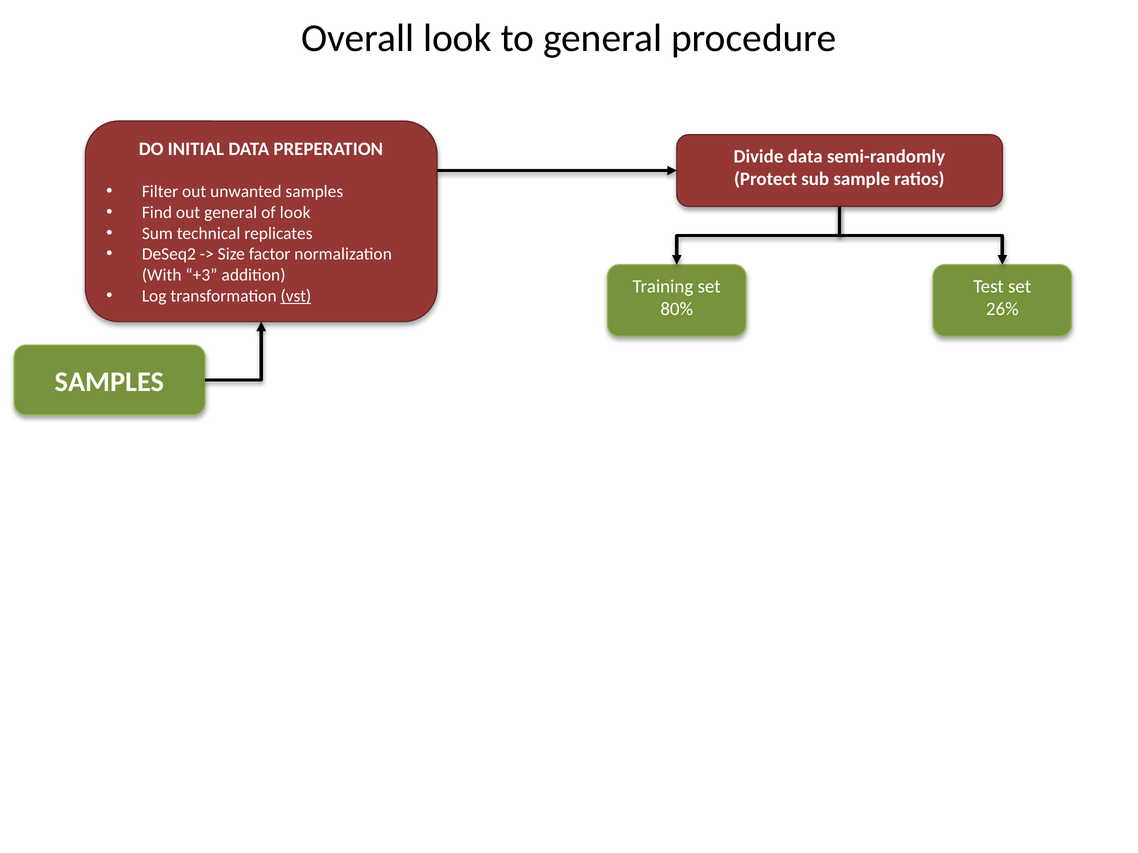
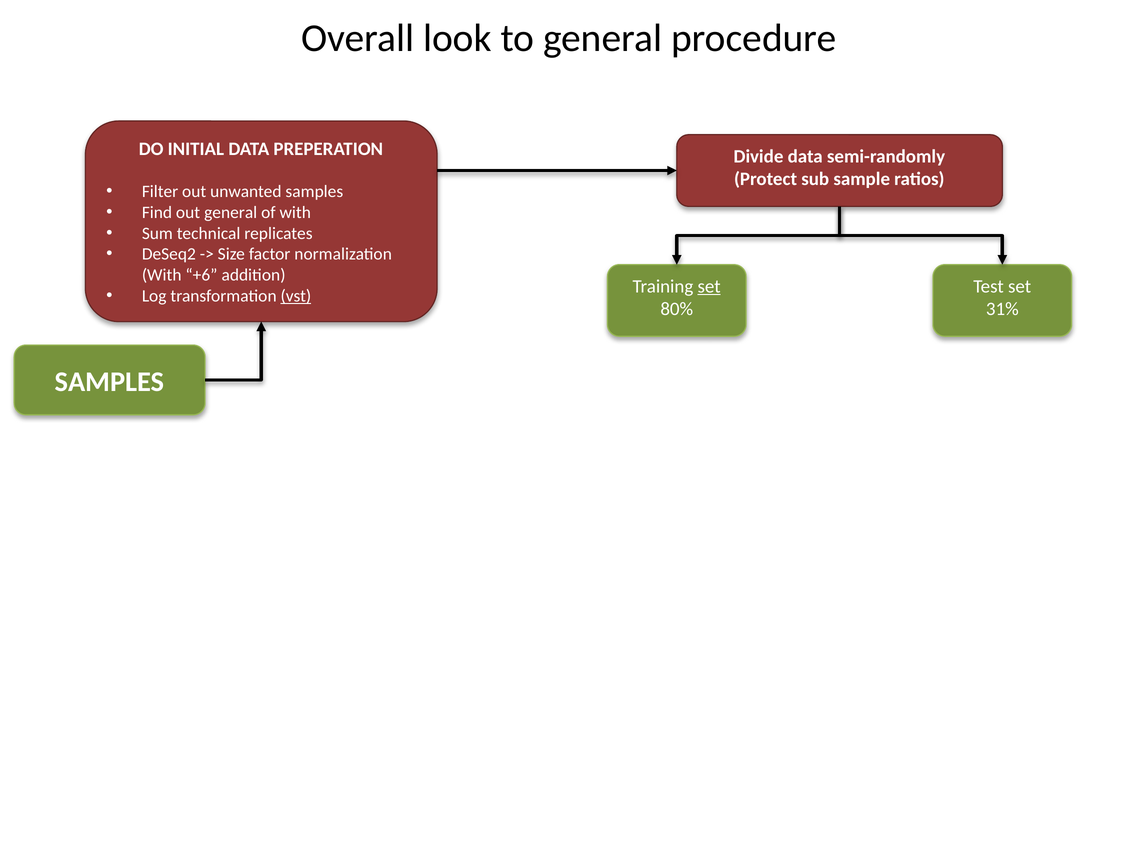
of look: look -> with
+3: +3 -> +6
set at (709, 287) underline: none -> present
26%: 26% -> 31%
